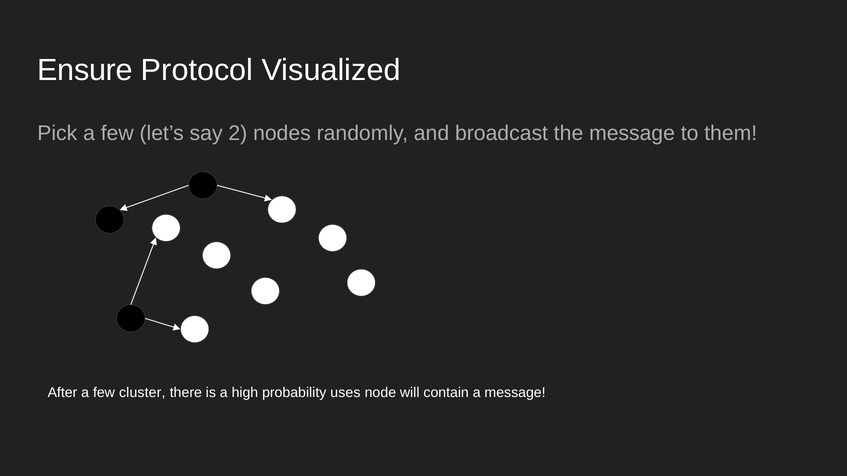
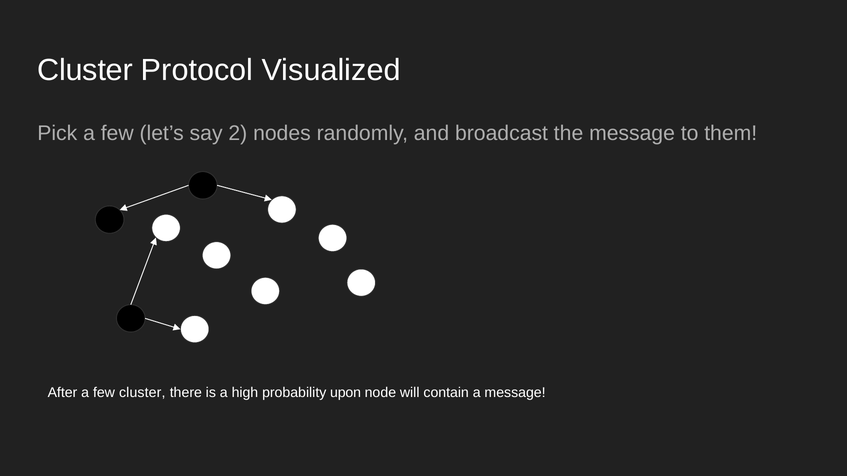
Ensure at (85, 70): Ensure -> Cluster
uses: uses -> upon
